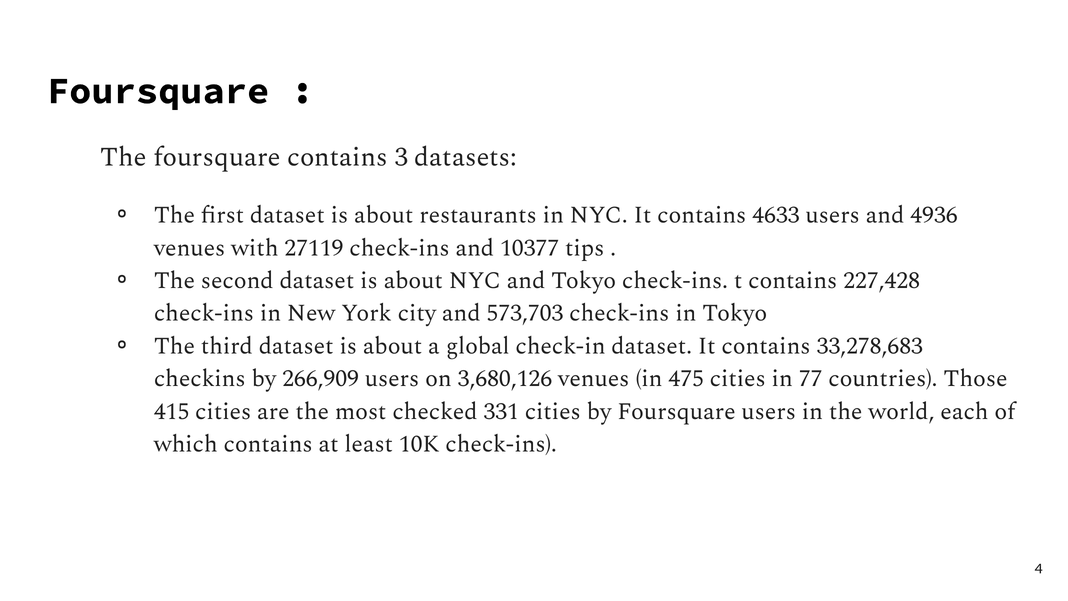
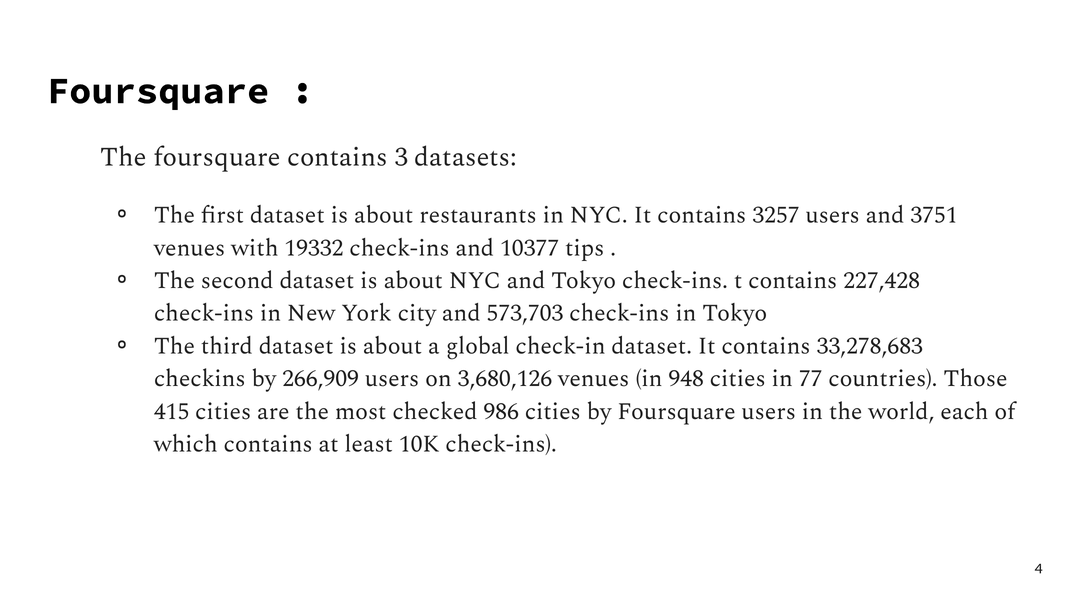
4633: 4633 -> 3257
4936: 4936 -> 3751
27119: 27119 -> 19332
475: 475 -> 948
331: 331 -> 986
